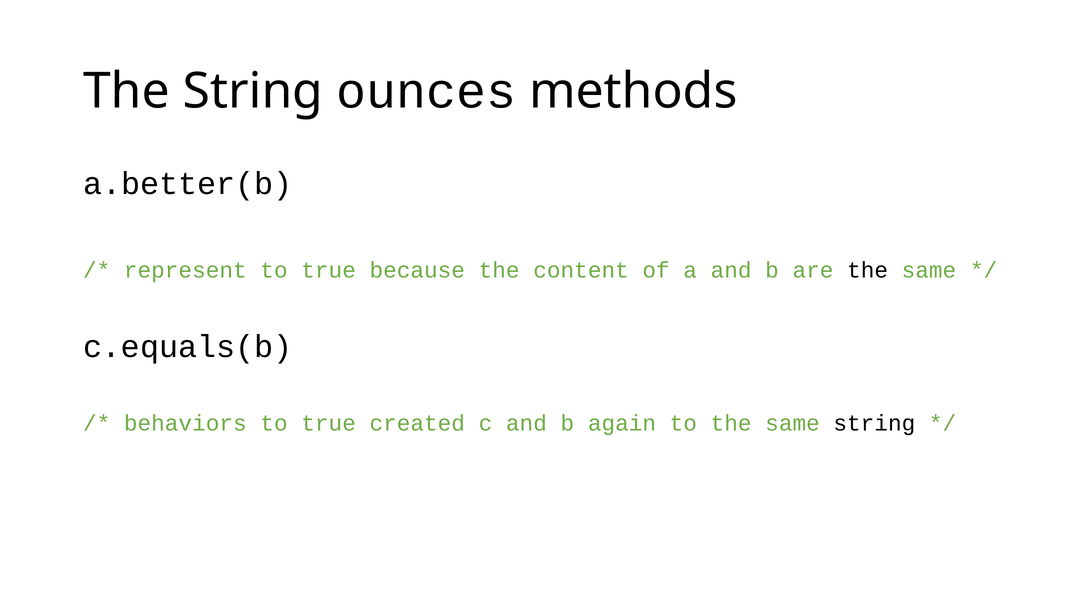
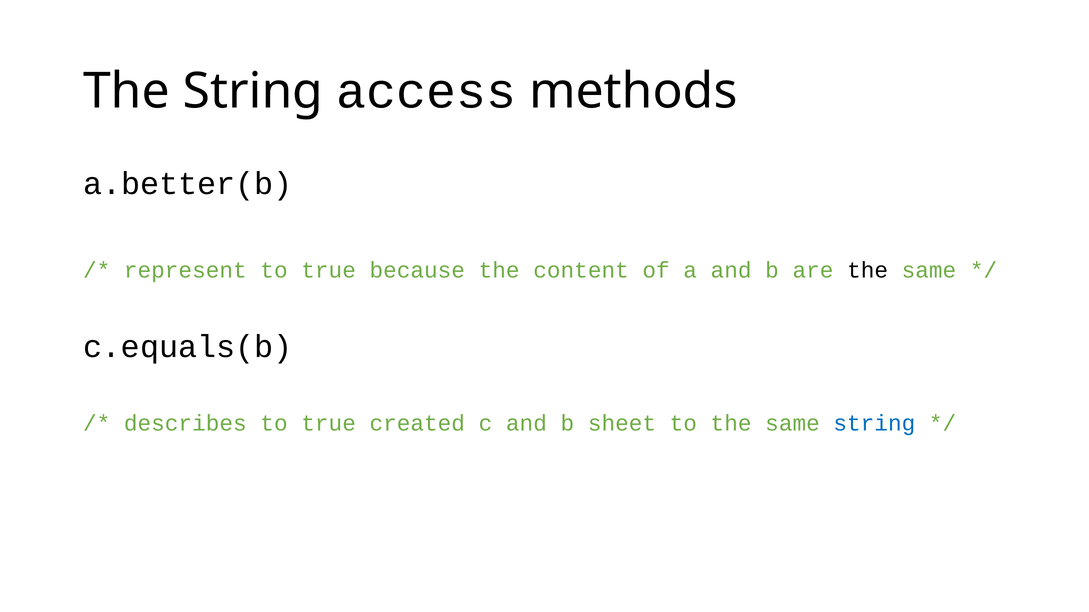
ounces: ounces -> access
behaviors: behaviors -> describes
again: again -> sheet
string at (874, 424) colour: black -> blue
